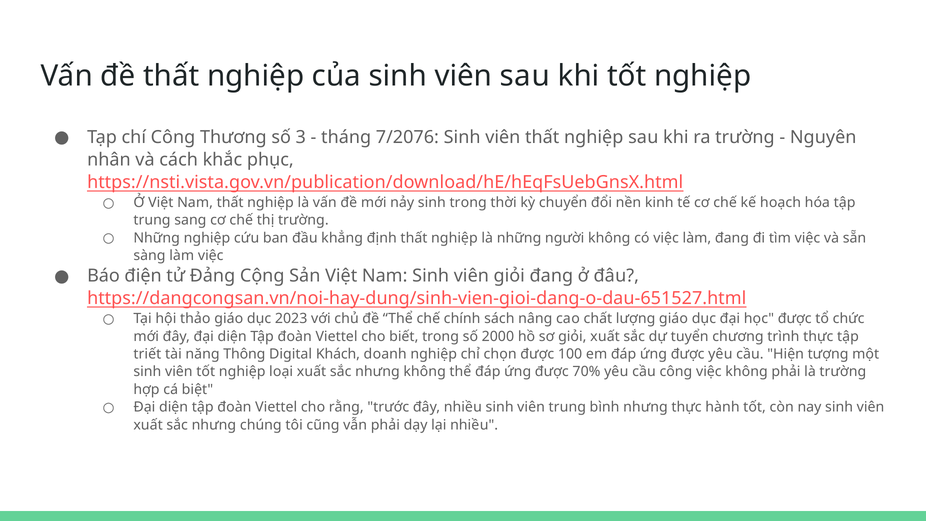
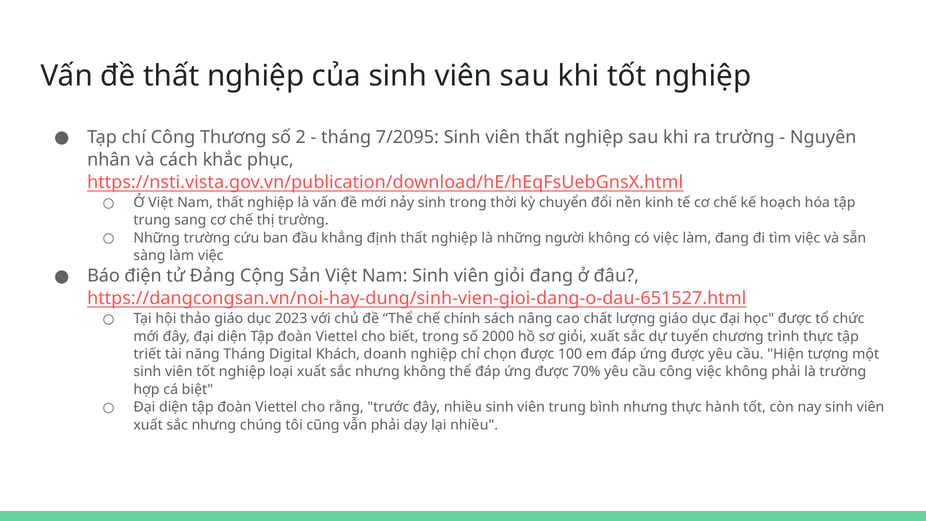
3: 3 -> 2
7/2076: 7/2076 -> 7/2095
Những nghiệp: nghiệp -> trường
năng Thông: Thông -> Tháng
